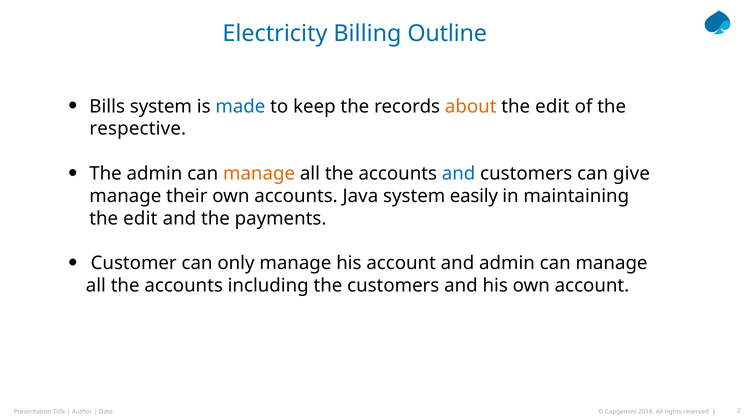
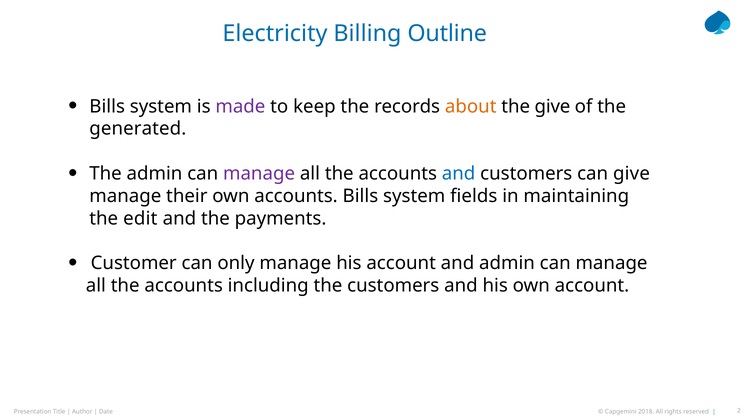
made colour: blue -> purple
edit at (552, 106): edit -> give
respective: respective -> generated
manage at (259, 174) colour: orange -> purple
accounts Java: Java -> Bills
easily: easily -> fields
